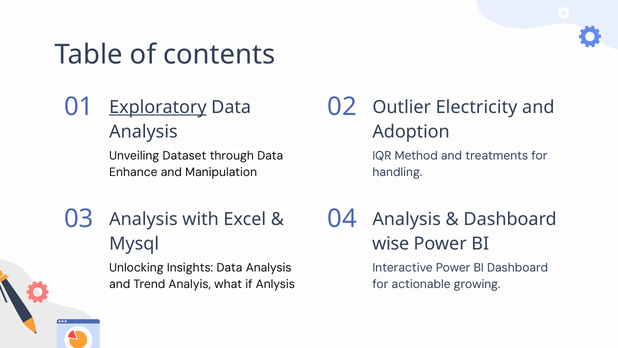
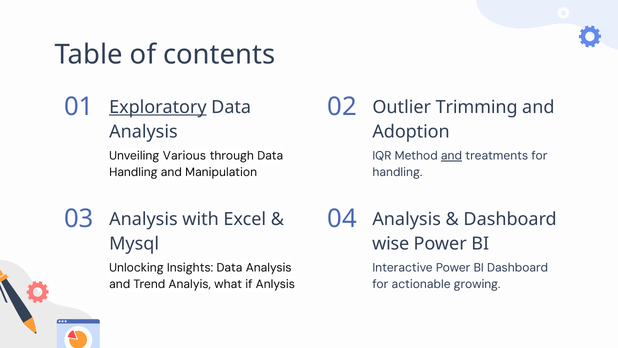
Electricity: Electricity -> Trimming
Dataset: Dataset -> Various
and at (451, 156) underline: none -> present
Enhance at (133, 172): Enhance -> Handling
